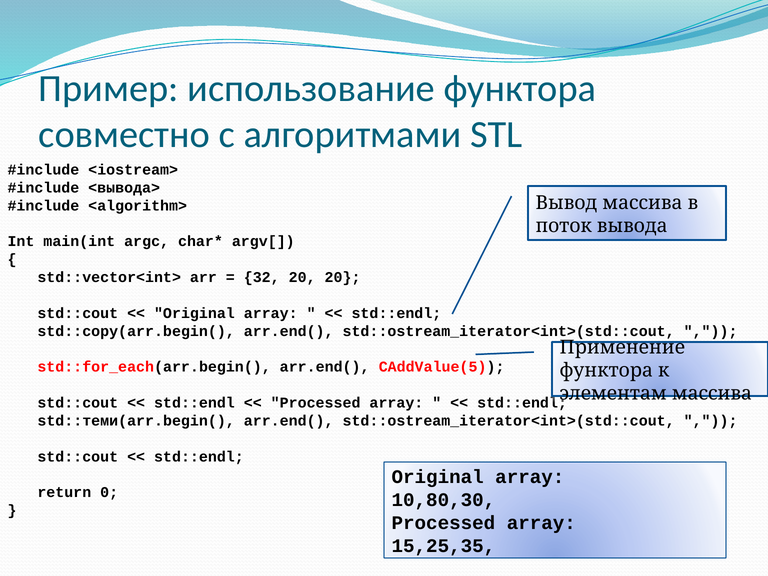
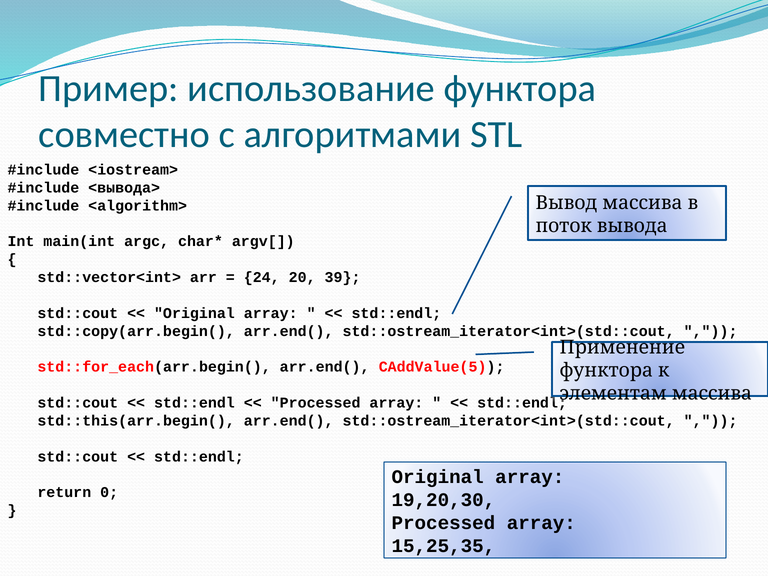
32: 32 -> 24
20 20: 20 -> 39
std::теми(arr.begin(: std::теми(arr.begin( -> std::this(arr.begin(
10,80,30: 10,80,30 -> 19,20,30
